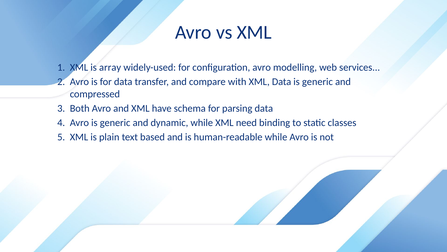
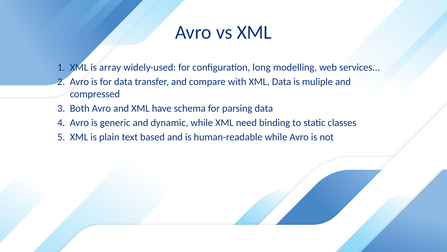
configuration avro: avro -> long
generic at (317, 82): generic -> muliple
